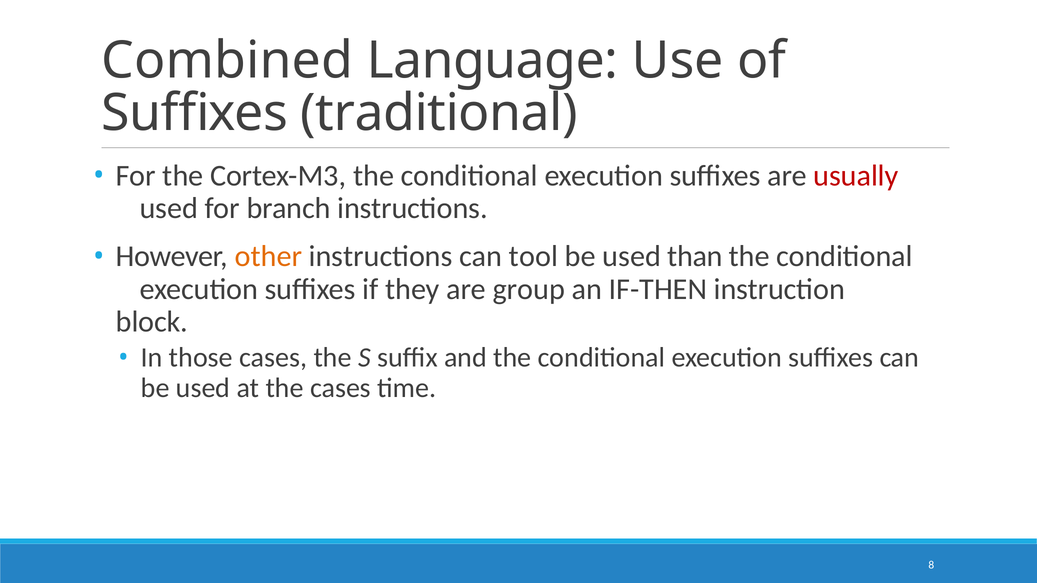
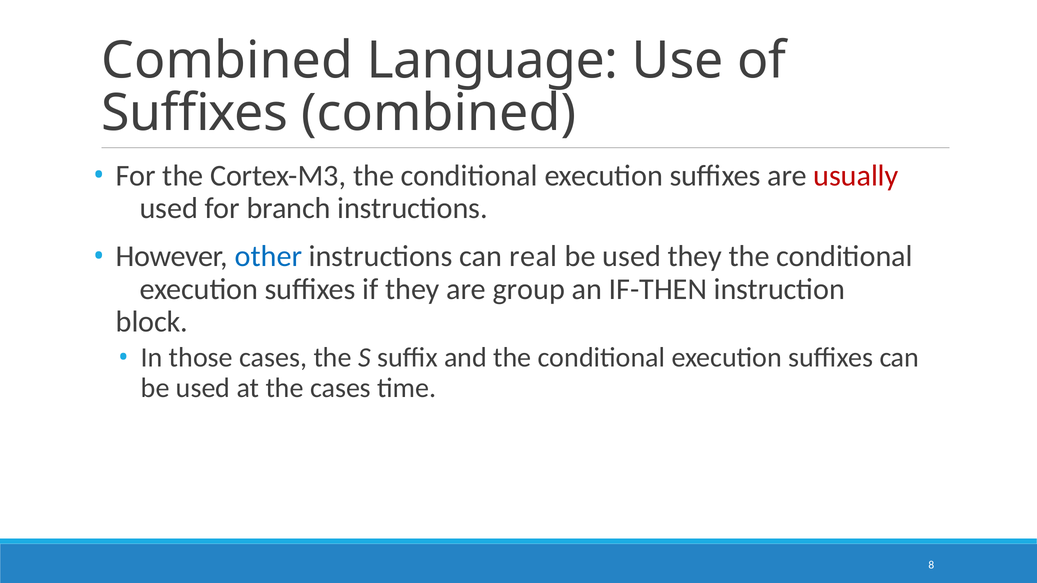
Suffixes traditional: traditional -> combined
other colour: orange -> blue
tool: tool -> real
used than: than -> they
